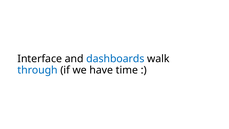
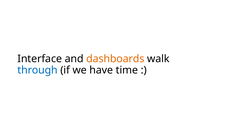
dashboards colour: blue -> orange
